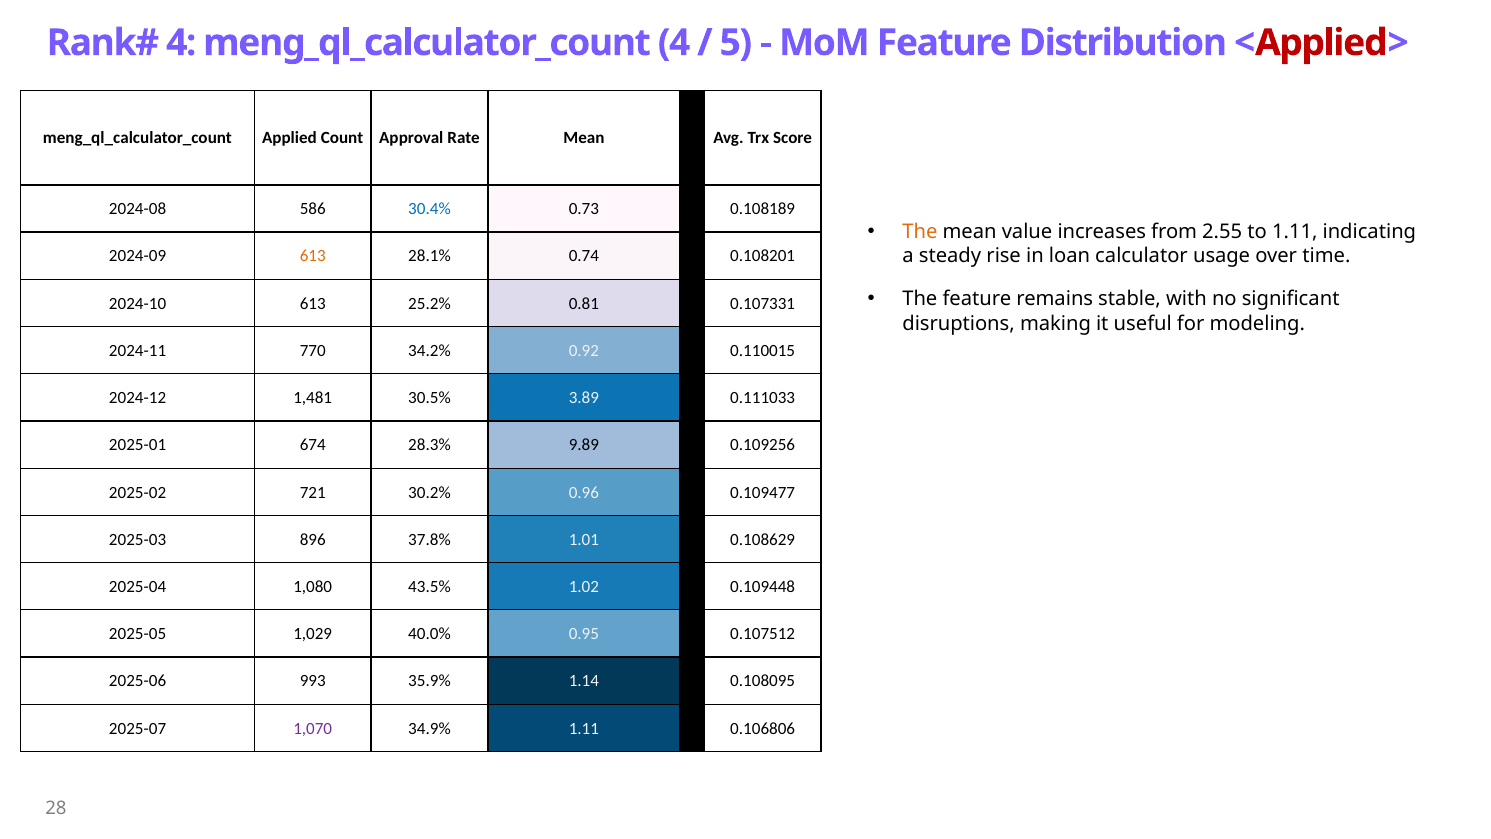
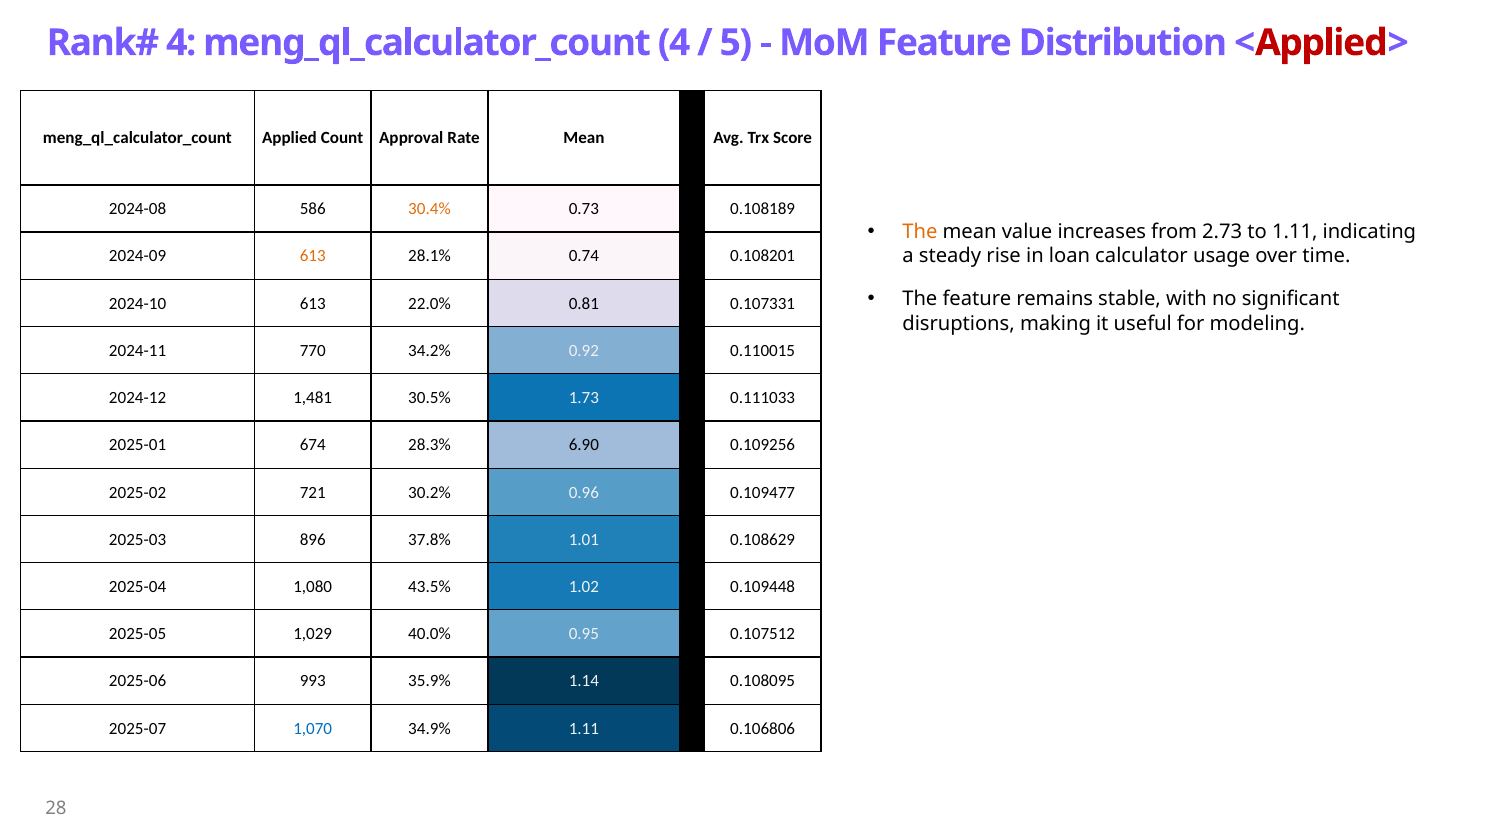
30.4% colour: blue -> orange
2.55: 2.55 -> 2.73
25.2%: 25.2% -> 22.0%
3.89: 3.89 -> 1.73
9.89: 9.89 -> 6.90
1,070 colour: purple -> blue
